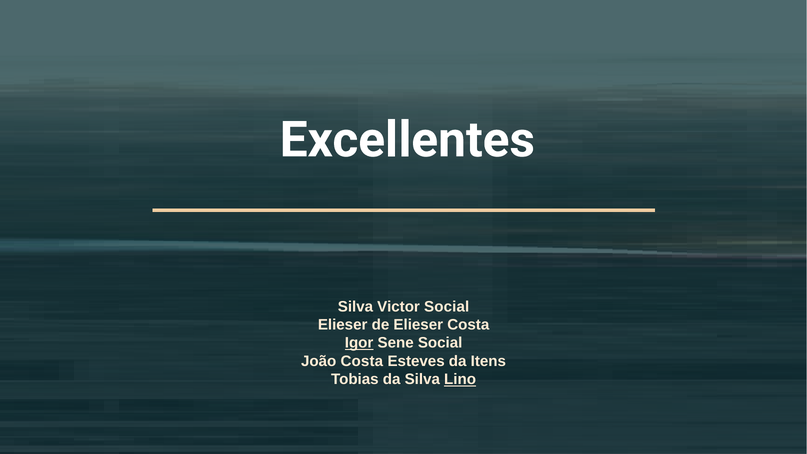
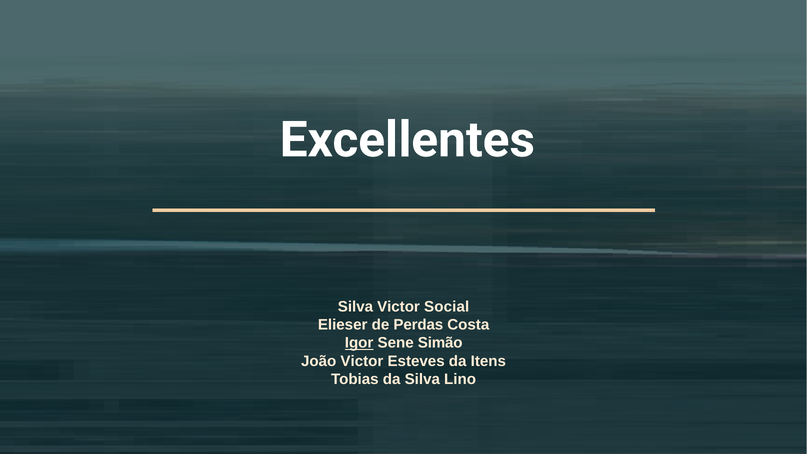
de Elieser: Elieser -> Perdas
Sene Social: Social -> Simão
João Costa: Costa -> Victor
Lino underline: present -> none
